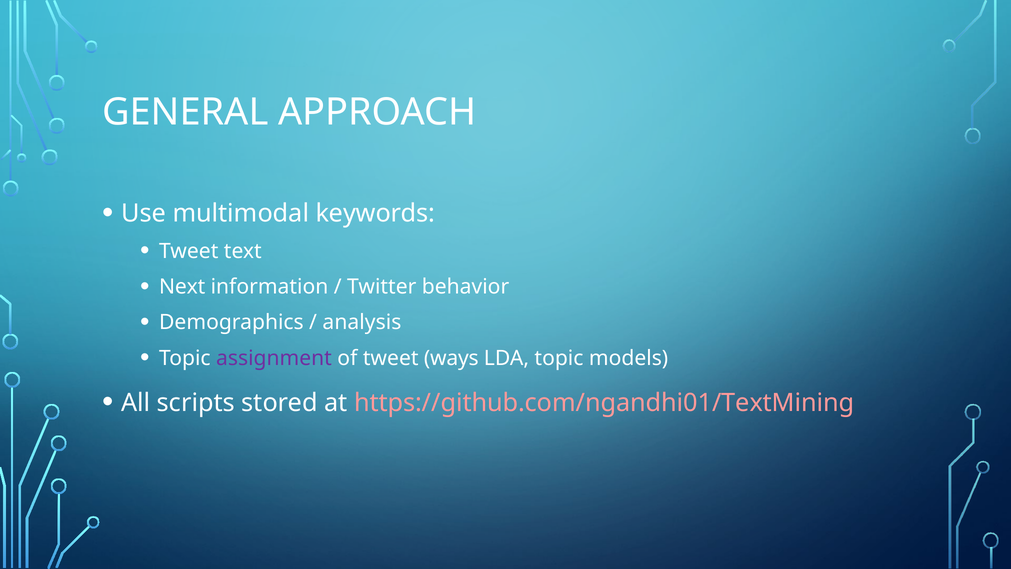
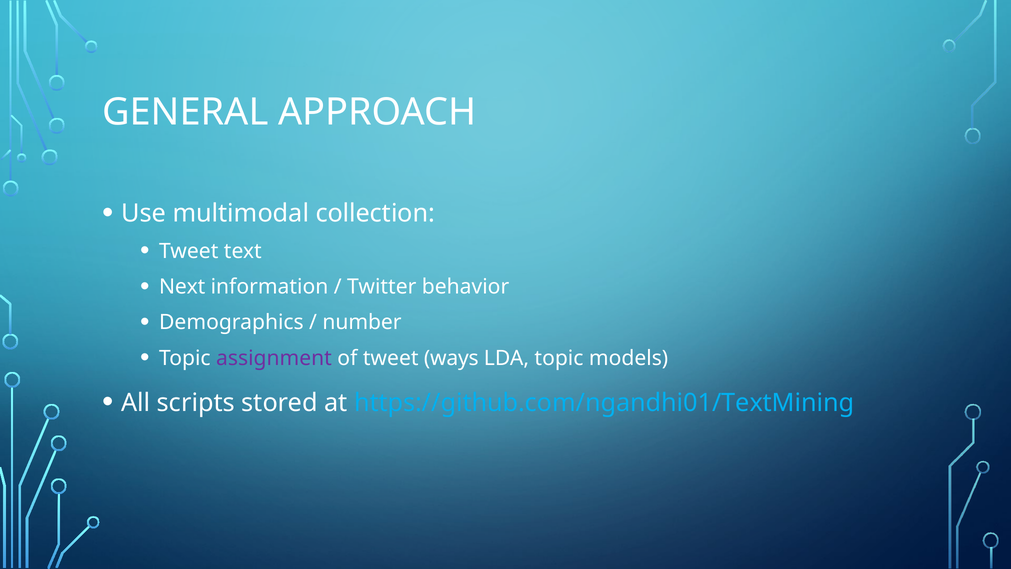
keywords: keywords -> collection
analysis: analysis -> number
https://github.com/ngandhi01/TextMining colour: pink -> light blue
